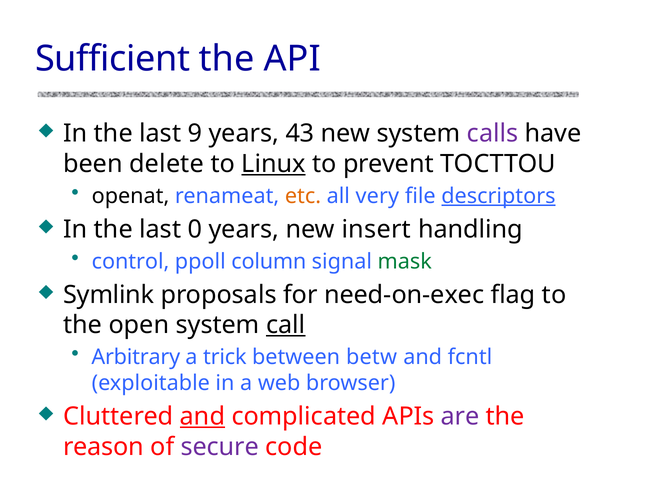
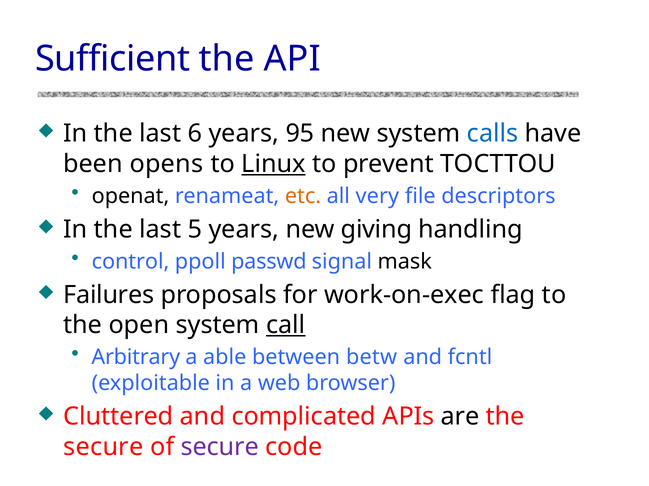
9: 9 -> 6
43: 43 -> 95
calls colour: purple -> blue
delete: delete -> opens
descriptors underline: present -> none
0: 0 -> 5
insert: insert -> giving
column: column -> passwd
mask colour: green -> black
Symlink: Symlink -> Failures
need-on-exec: need-on-exec -> work-on-exec
trick: trick -> able
and at (202, 417) underline: present -> none
are colour: purple -> black
reason at (104, 448): reason -> secure
